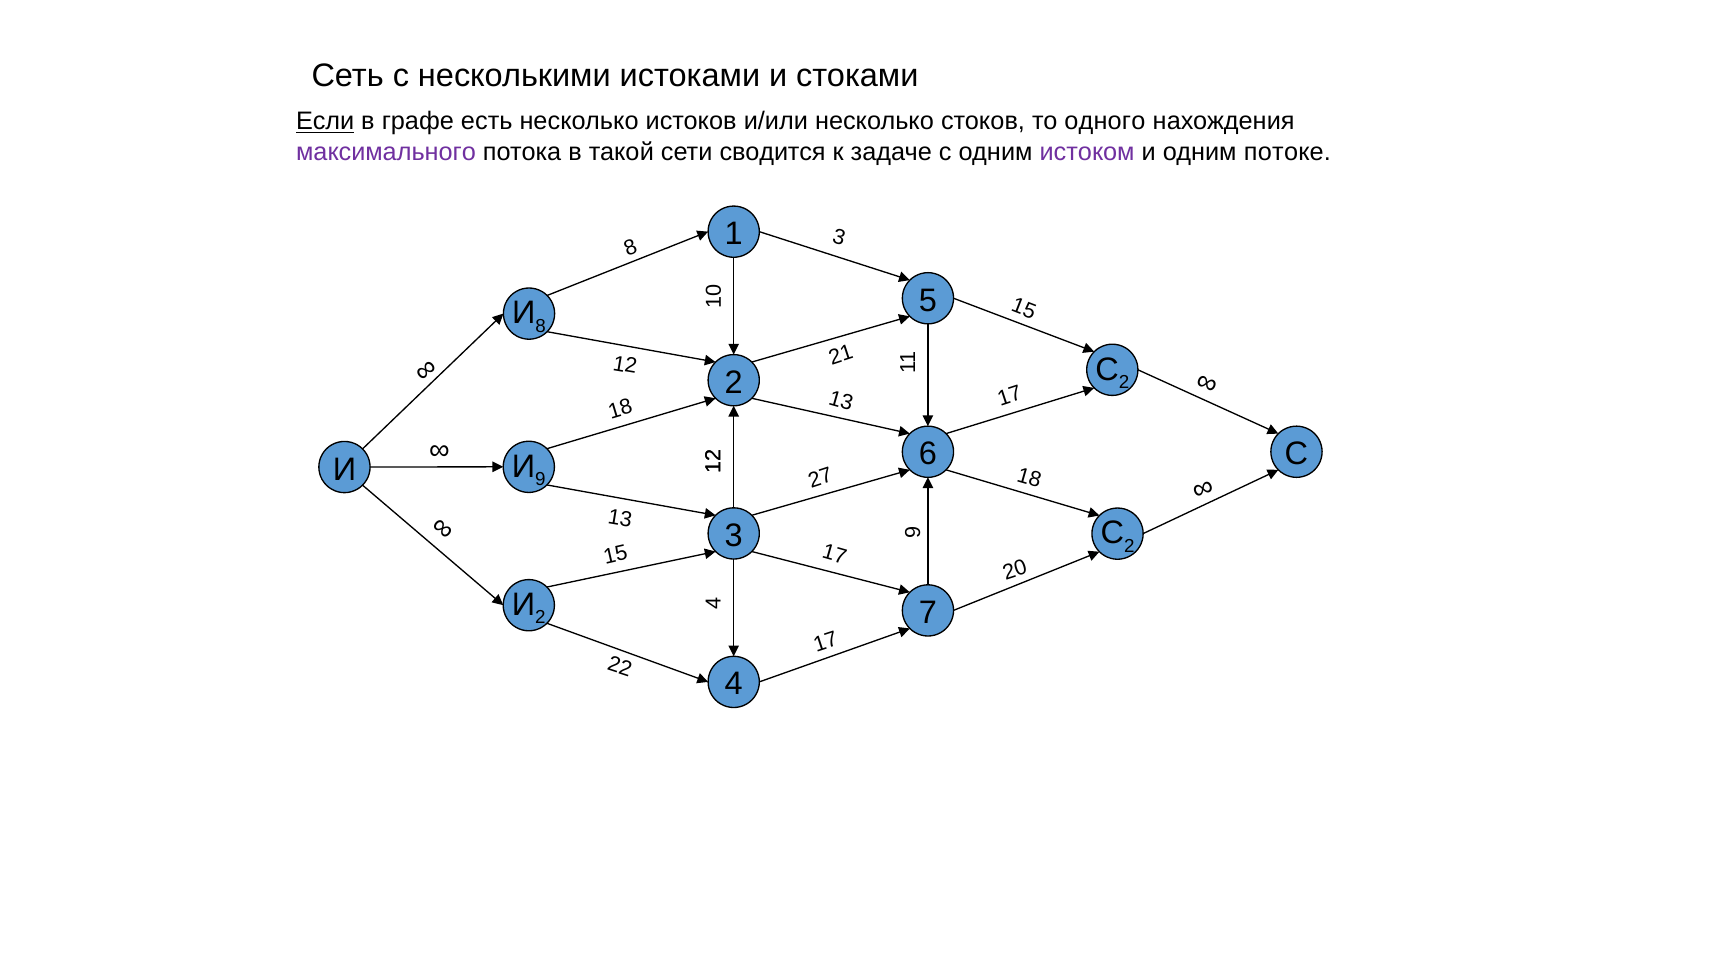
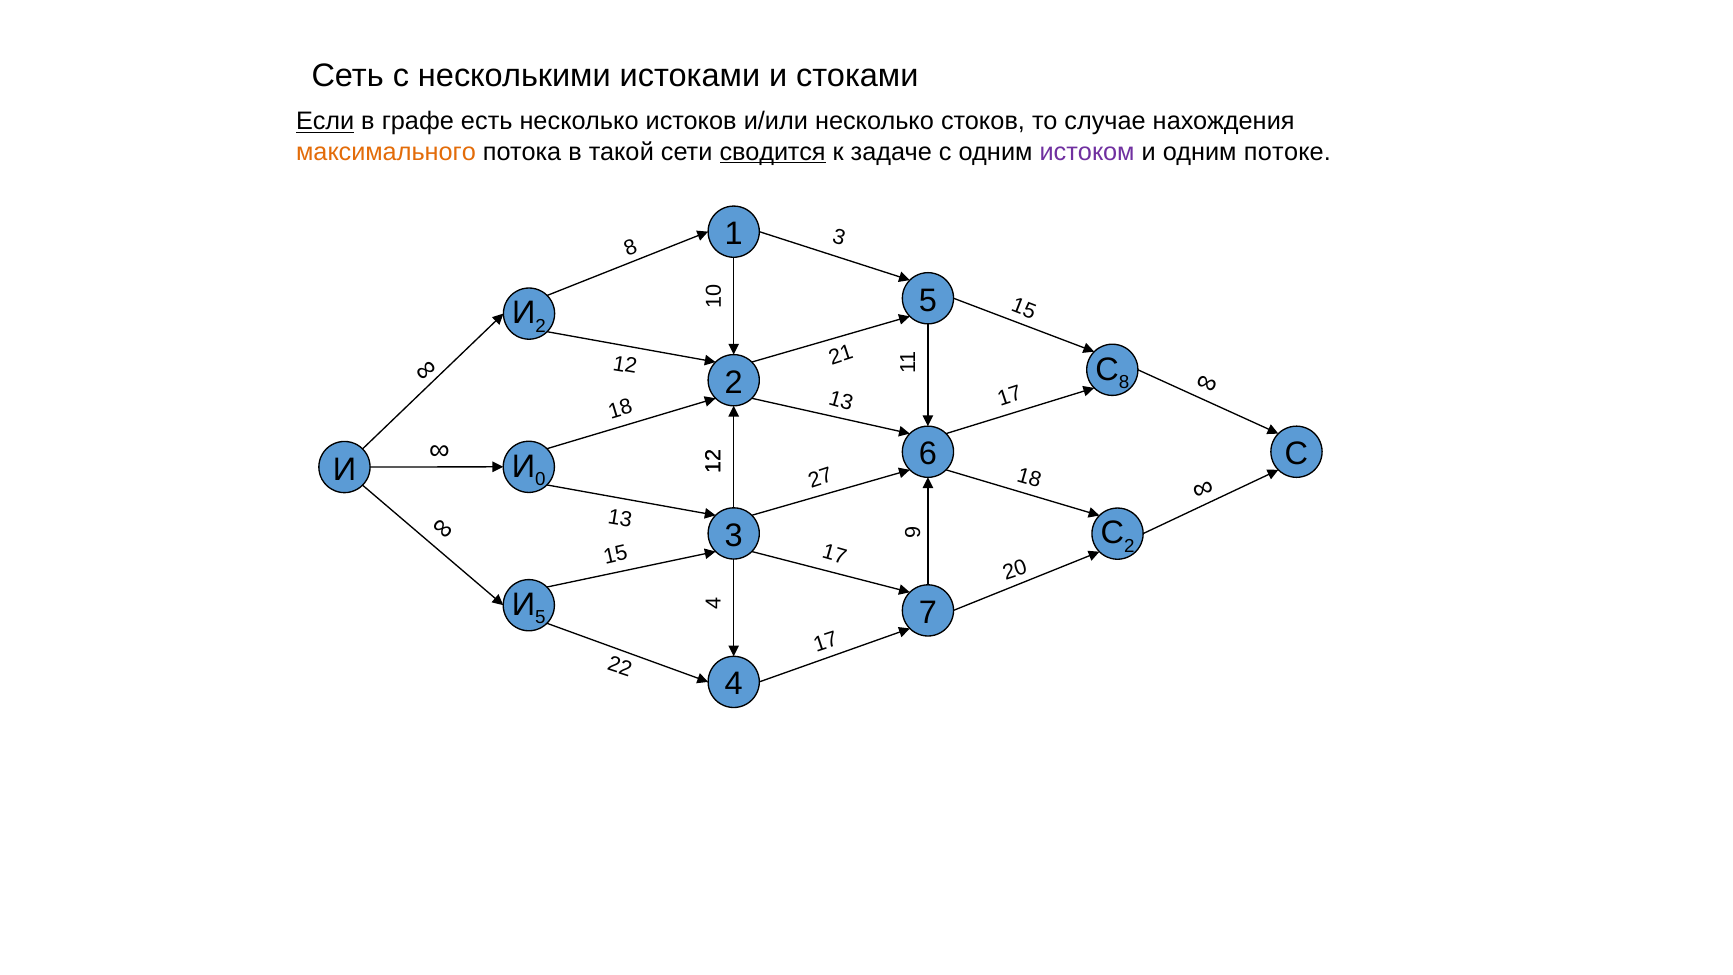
одного: одного -> случае
максимального colour: purple -> orange
сводится underline: none -> present
И 8: 8 -> 2
2 С 2: 2 -> 8
И 9: 9 -> 0
И 2: 2 -> 5
